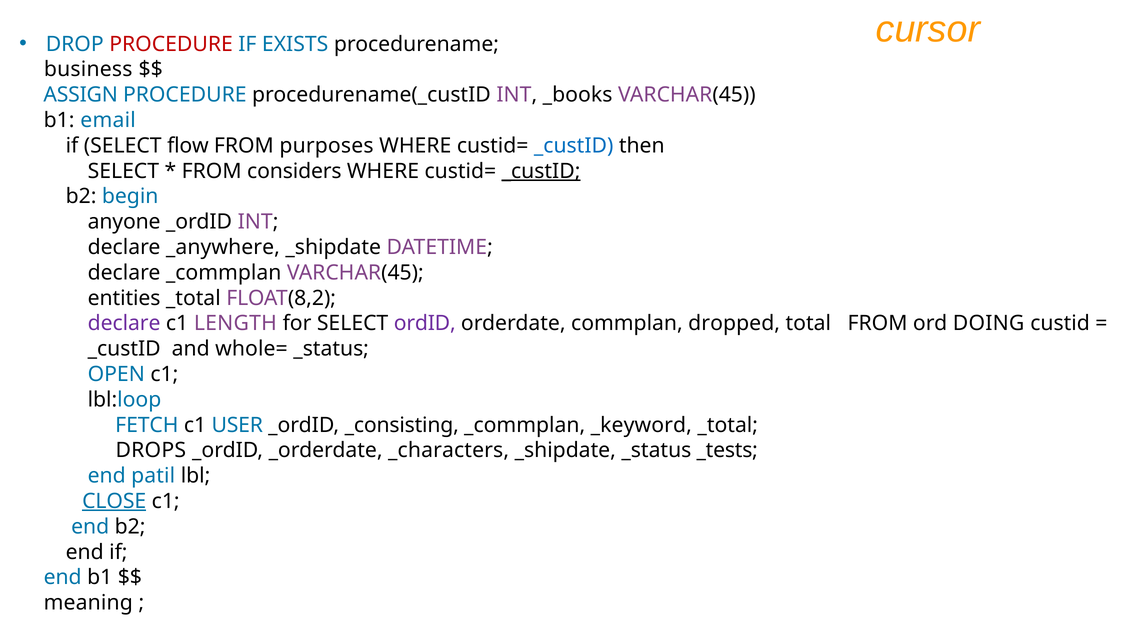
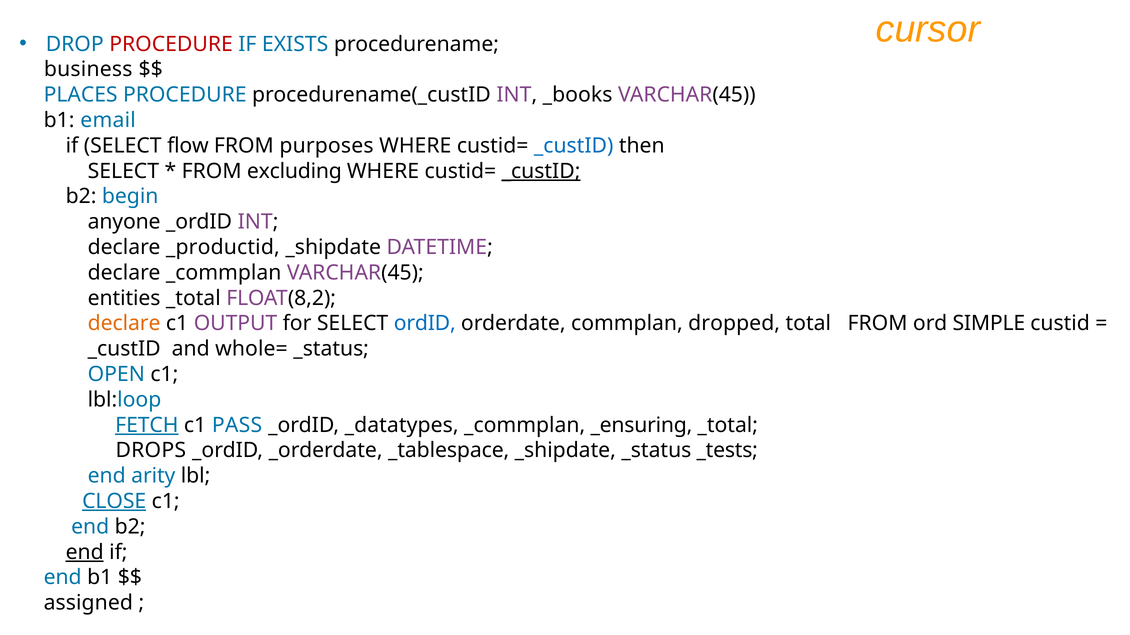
ASSIGN: ASSIGN -> PLACES
considers: considers -> excluding
_anywhere: _anywhere -> _productid
declare at (124, 324) colour: purple -> orange
LENGTH: LENGTH -> OUTPUT
ordID colour: purple -> blue
DOING: DOING -> SIMPLE
FETCH underline: none -> present
USER: USER -> PASS
_consisting: _consisting -> _datatypes
_keyword: _keyword -> _ensuring
_characters: _characters -> _tablespace
patil: patil -> arity
end at (85, 553) underline: none -> present
meaning: meaning -> assigned
